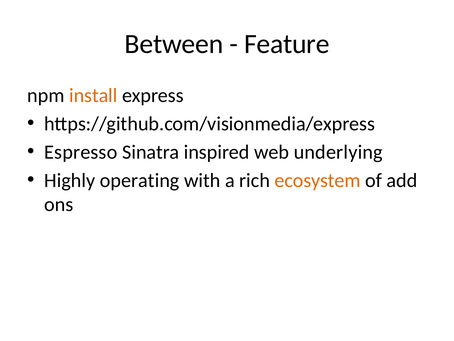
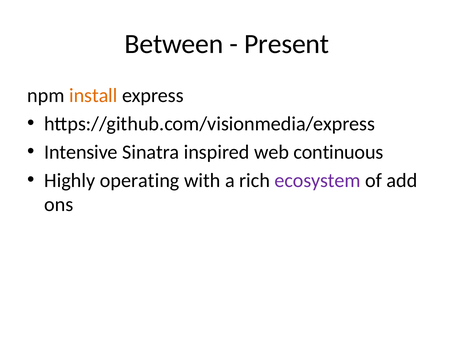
Feature: Feature -> Present
Espresso: Espresso -> Intensive
underlying: underlying -> continuous
ecosystem colour: orange -> purple
